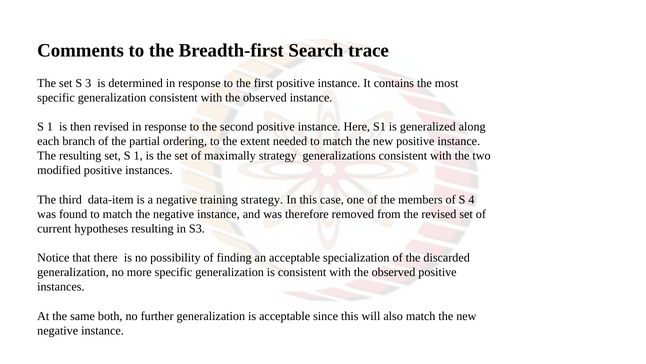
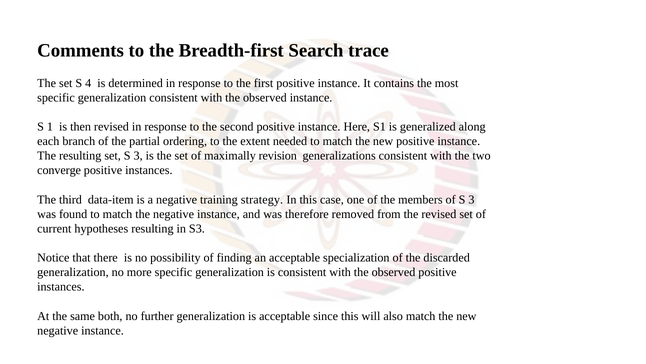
3: 3 -> 4
set S 1: 1 -> 3
maximally strategy: strategy -> revision
modified: modified -> converge
of S 4: 4 -> 3
